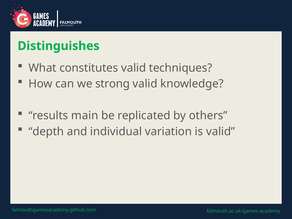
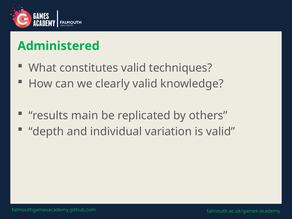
Distinguishes: Distinguishes -> Administered
strong: strong -> clearly
